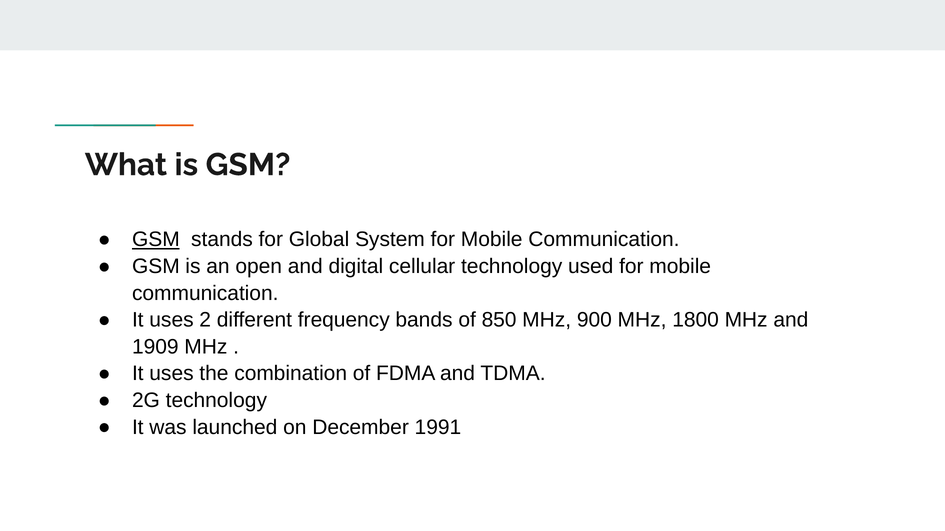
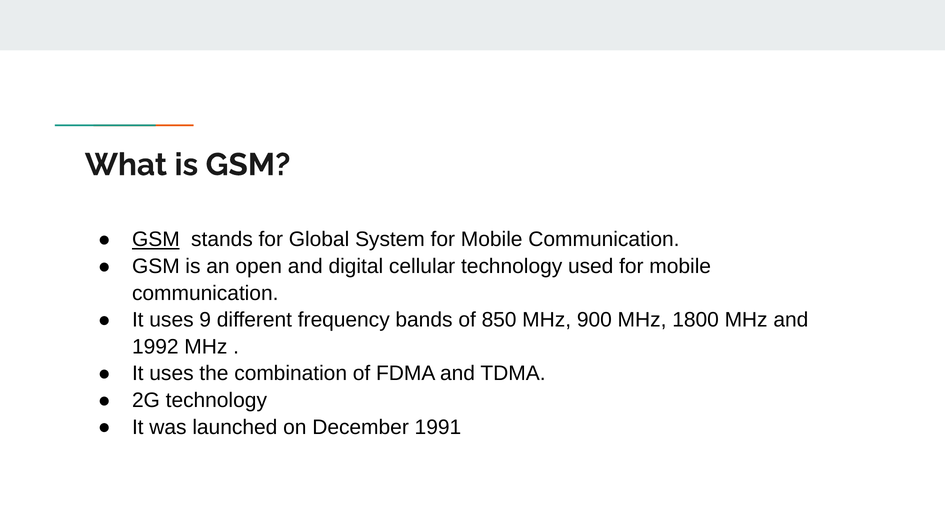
2: 2 -> 9
1909: 1909 -> 1992
